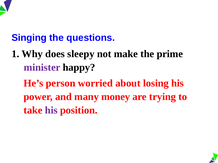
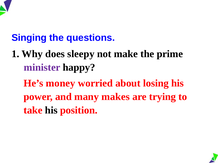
person: person -> money
money: money -> makes
his at (51, 111) colour: purple -> black
